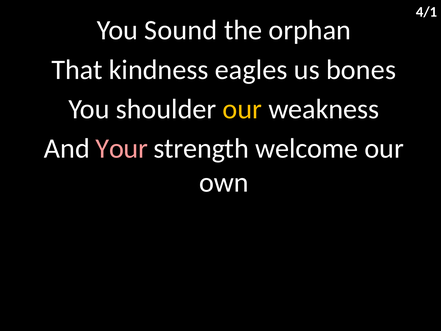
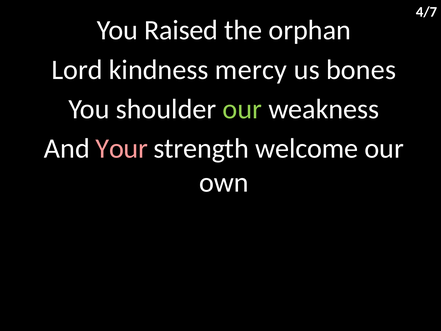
4/1: 4/1 -> 4/7
Sound: Sound -> Raised
That: That -> Lord
eagles: eagles -> mercy
our at (242, 109) colour: yellow -> light green
